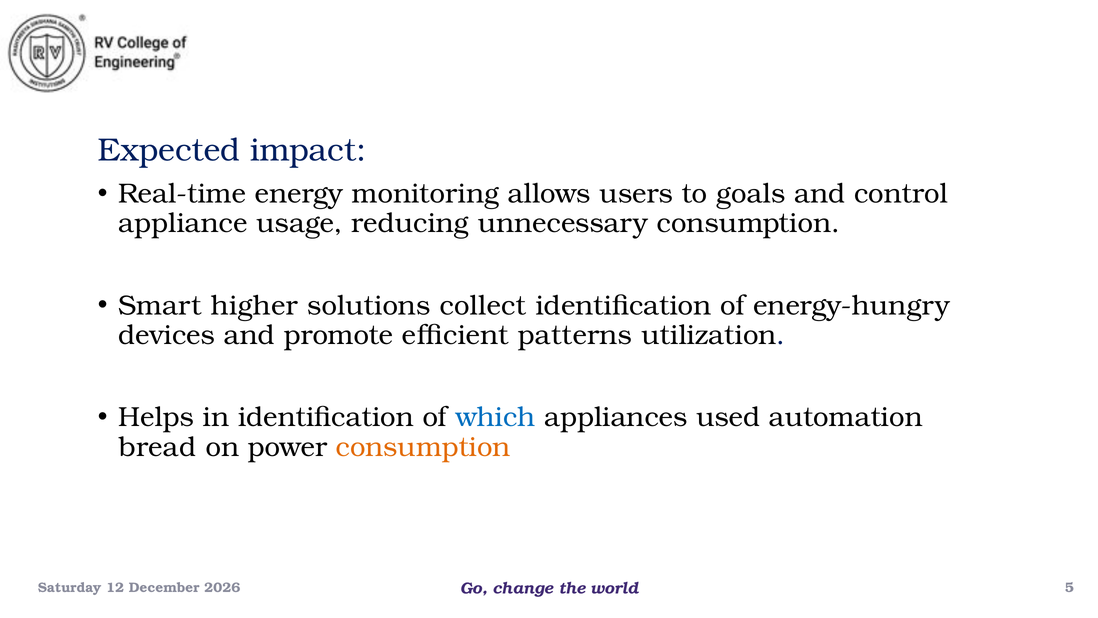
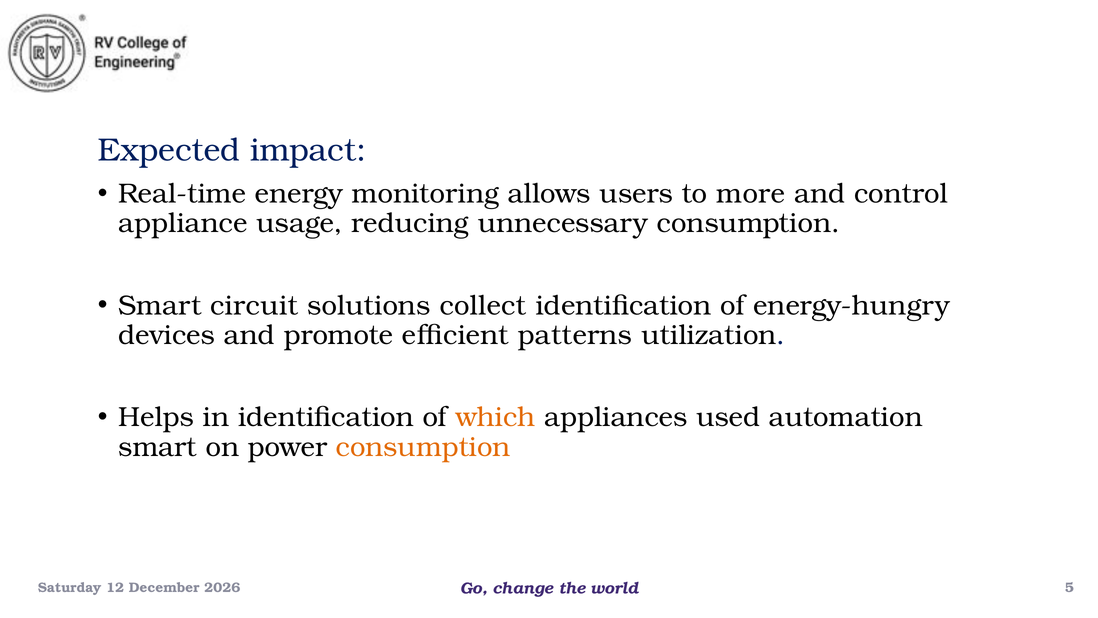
goals: goals -> more
higher: higher -> circuit
which colour: blue -> orange
bread at (157, 447): bread -> smart
